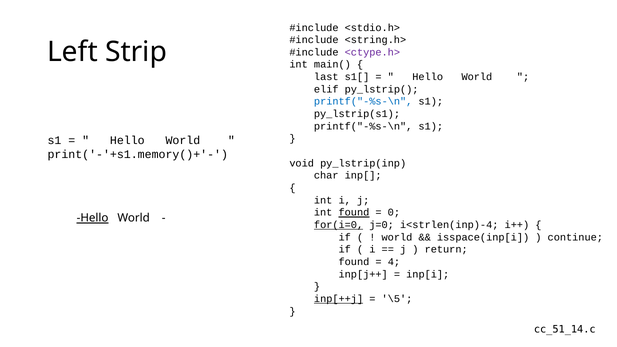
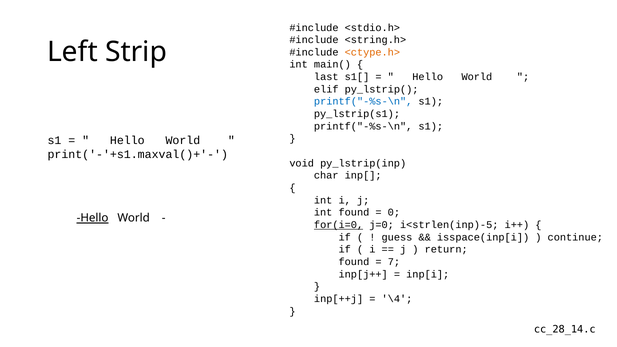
<ctype.h> colour: purple -> orange
print('-'+s1.memory()+'-: print('-'+s1.memory()+'- -> print('-'+s1.maxval()+'-
found at (354, 213) underline: present -> none
i<strlen(inp)-4: i<strlen(inp)-4 -> i<strlen(inp)-5
world at (397, 237): world -> guess
4: 4 -> 7
inp[++j underline: present -> none
\5: \5 -> \4
cc_51_14.c: cc_51_14.c -> cc_28_14.c
